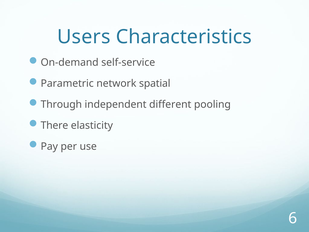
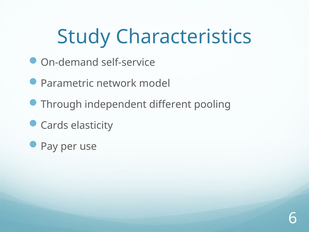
Users: Users -> Study
spatial: spatial -> model
There: There -> Cards
